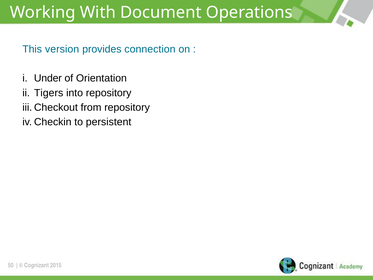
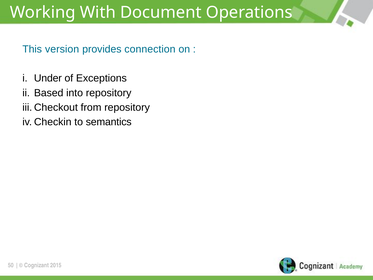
Orientation: Orientation -> Exceptions
Tigers: Tigers -> Based
persistent: persistent -> semantics
